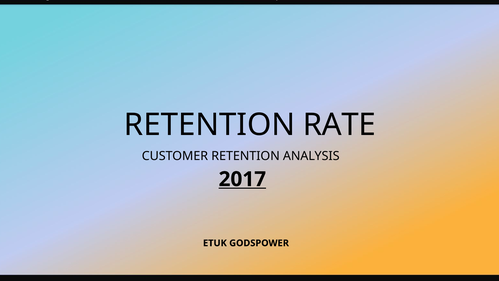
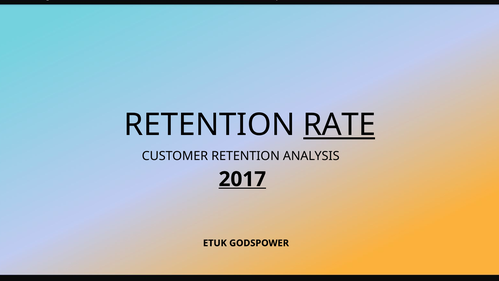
RATE underline: none -> present
